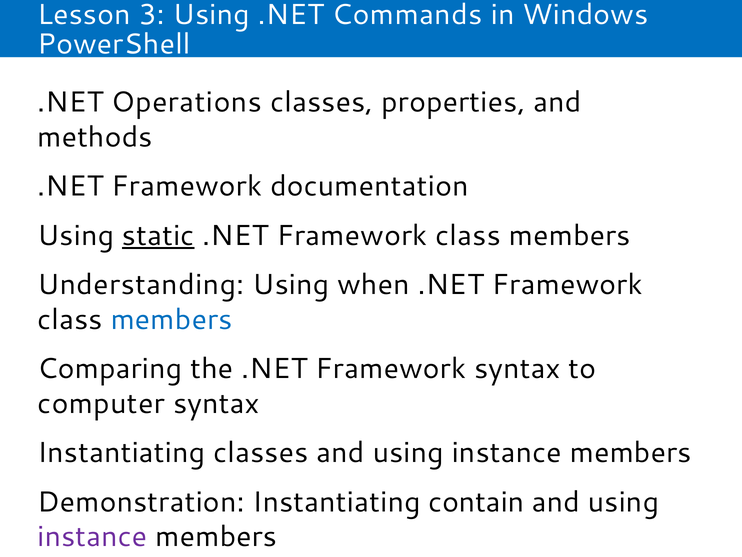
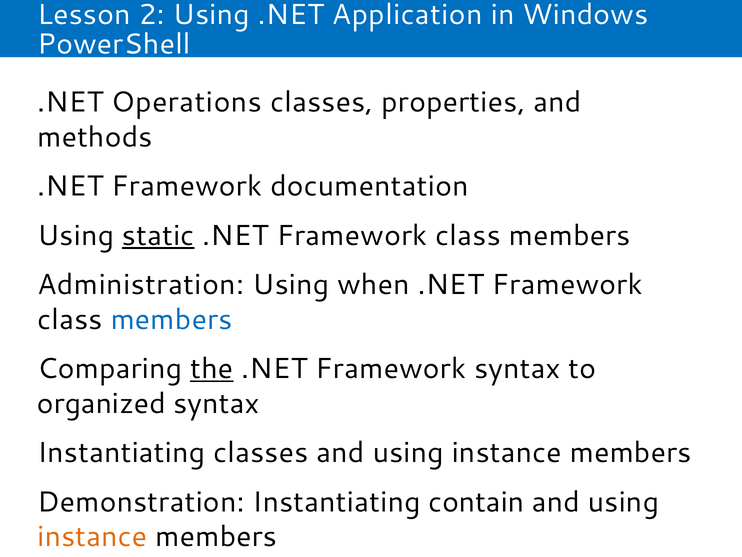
3: 3 -> 2
Commands: Commands -> Application
Understanding at (141, 285): Understanding -> Administration
the underline: none -> present
computer: computer -> organized
instance at (92, 536) colour: purple -> orange
